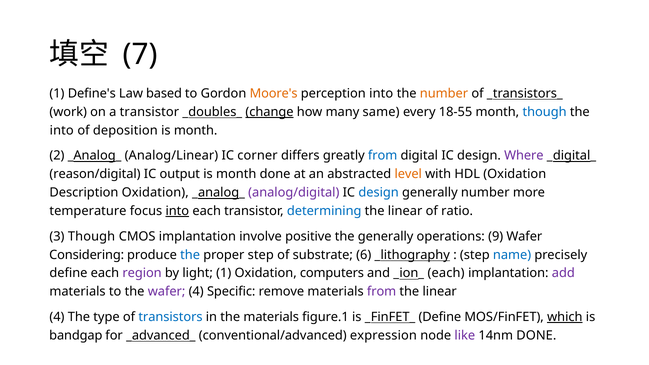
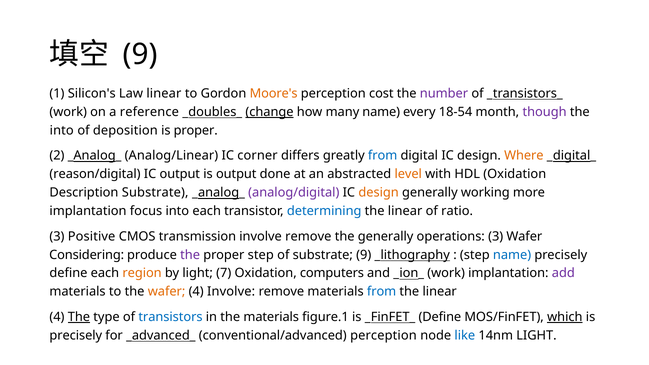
7 at (140, 55): 7 -> 9
Define's: Define's -> Silicon's
Law based: based -> linear
perception into: into -> cost
number at (444, 94) colour: orange -> purple
a transistor: transistor -> reference
many same: same -> name
18-55: 18-55 -> 18-54
though at (545, 112) colour: blue -> purple
month at (196, 130): month -> proper
Where colour: purple -> orange
month at (236, 174): month -> output
Description Oxidation: Oxidation -> Substrate
design at (379, 193) colour: blue -> orange
generally number: number -> working
temperature at (88, 211): temperature -> implantation
into at (177, 211) underline: present -> none
3 Though: Though -> Positive
CMOS implantation: implantation -> transmission
positive at (308, 236): positive -> remove
operations 9: 9 -> 3
the at (190, 255) colour: blue -> purple
substrate 6: 6 -> 9
region colour: purple -> orange
light 1: 1 -> 7
_ion_ each: each -> work
wafer at (167, 292) colour: purple -> orange
4 Specific: Specific -> Involve
from at (382, 292) colour: purple -> blue
The at (79, 317) underline: none -> present
bandgap at (76, 335): bandgap -> precisely
conventional/advanced expression: expression -> perception
like colour: purple -> blue
14nm DONE: DONE -> LIGHT
